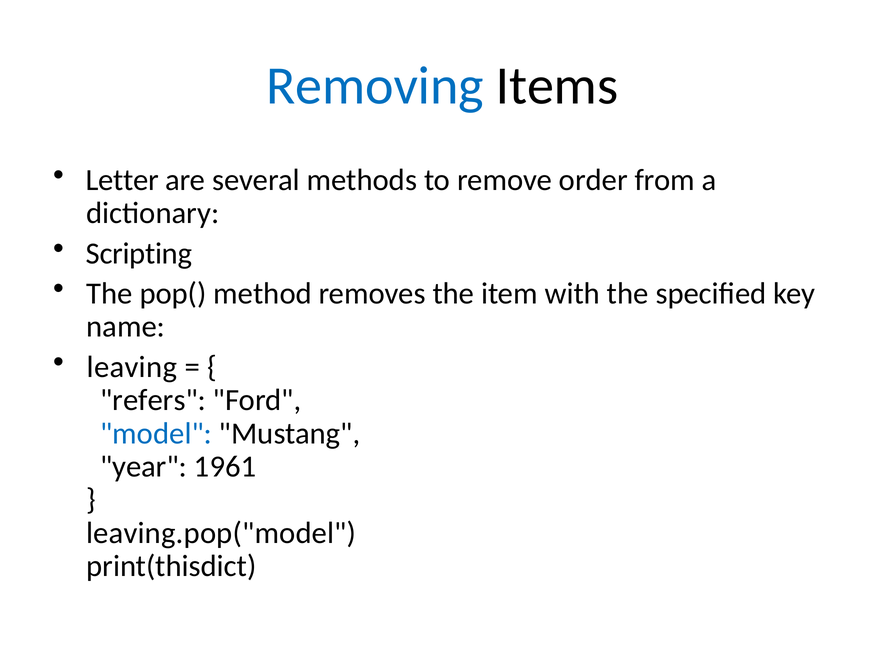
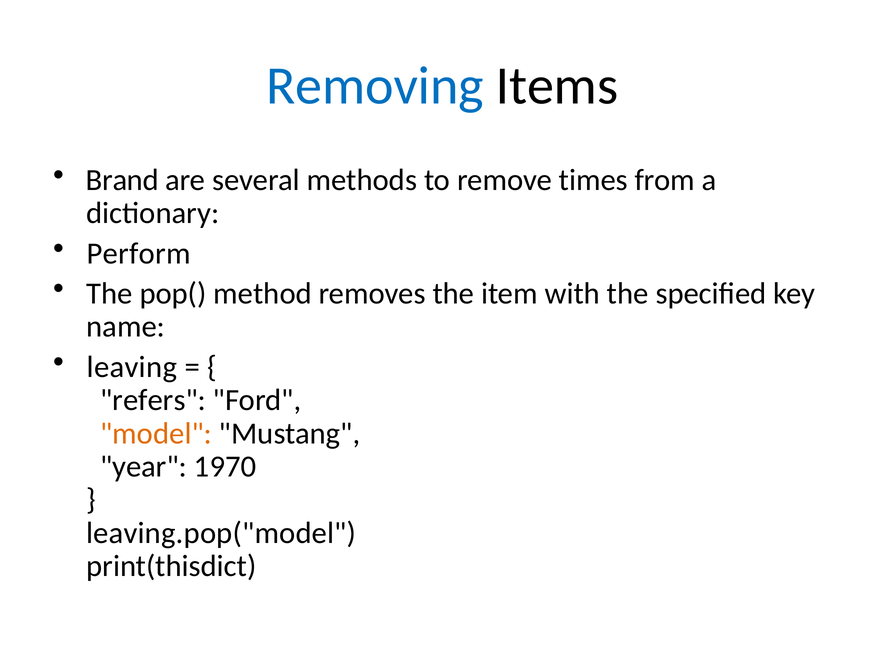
Letter: Letter -> Brand
order: order -> times
Scripting: Scripting -> Perform
model colour: blue -> orange
1961: 1961 -> 1970
